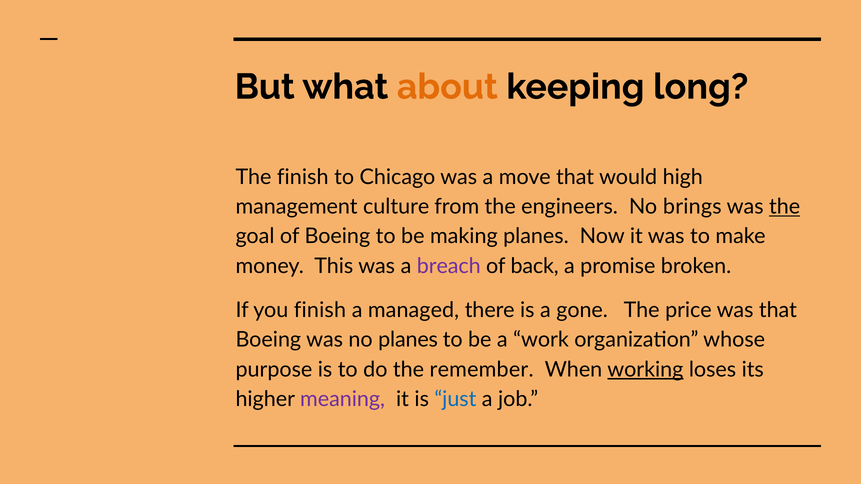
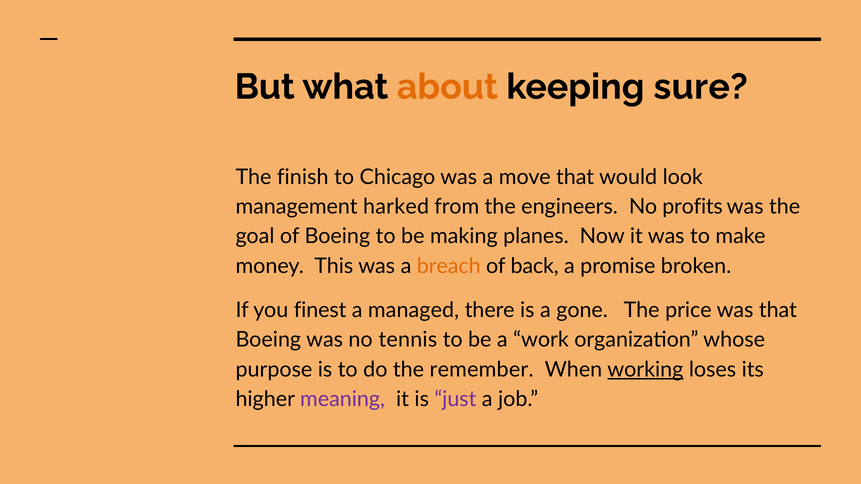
long: long -> sure
high: high -> look
culture: culture -> harked
brings: brings -> profits
the at (785, 207) underline: present -> none
breach colour: purple -> orange
you finish: finish -> finest
no planes: planes -> tennis
just colour: blue -> purple
